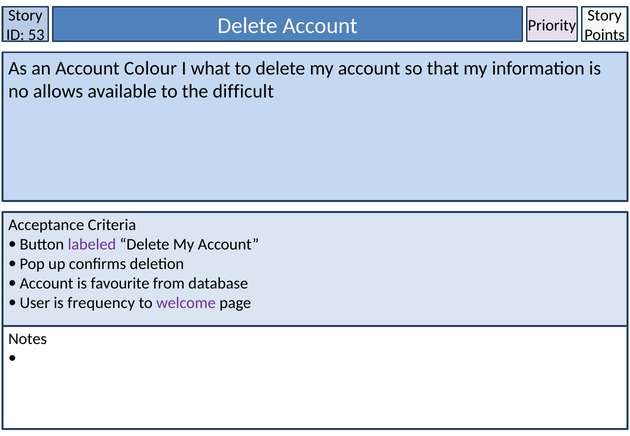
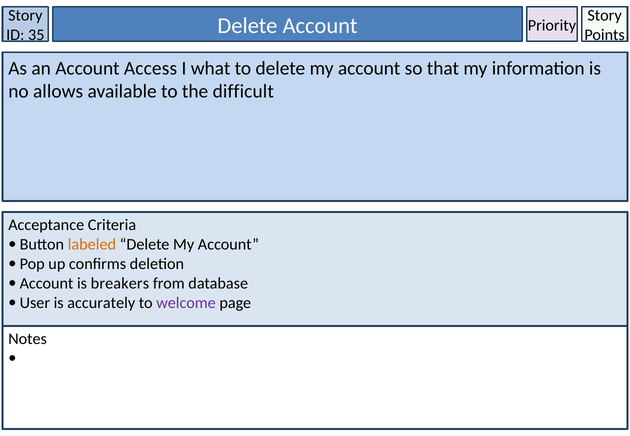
53: 53 -> 35
Colour: Colour -> Access
labeled colour: purple -> orange
favourite: favourite -> breakers
frequency: frequency -> accurately
